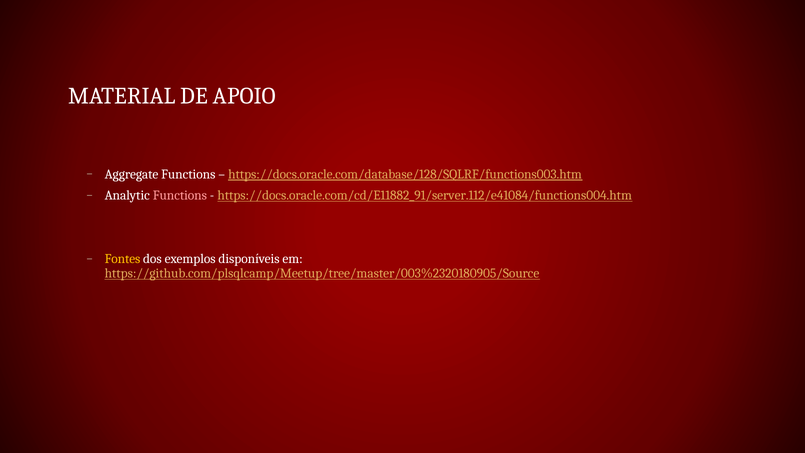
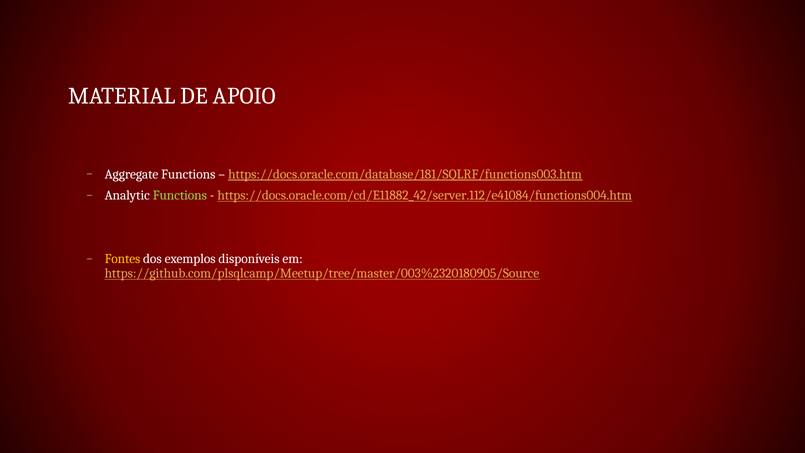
https://docs.oracle.com/database/128/SQLRF/functions003.htm: https://docs.oracle.com/database/128/SQLRF/functions003.htm -> https://docs.oracle.com/database/181/SQLRF/functions003.htm
Functions at (180, 195) colour: pink -> light green
https://docs.oracle.com/cd/E11882_91/server.112/e41084/functions004.htm: https://docs.oracle.com/cd/E11882_91/server.112/e41084/functions004.htm -> https://docs.oracle.com/cd/E11882_42/server.112/e41084/functions004.htm
